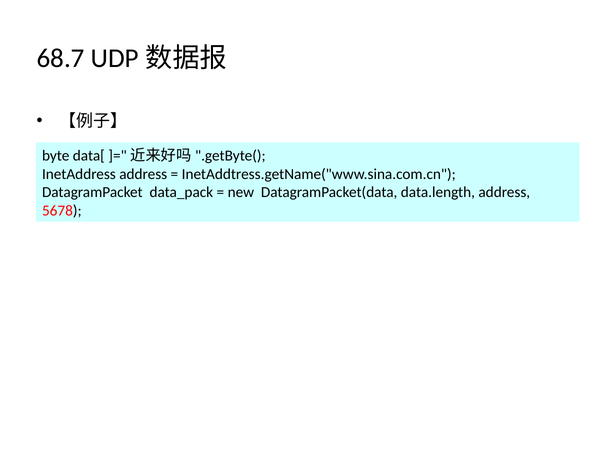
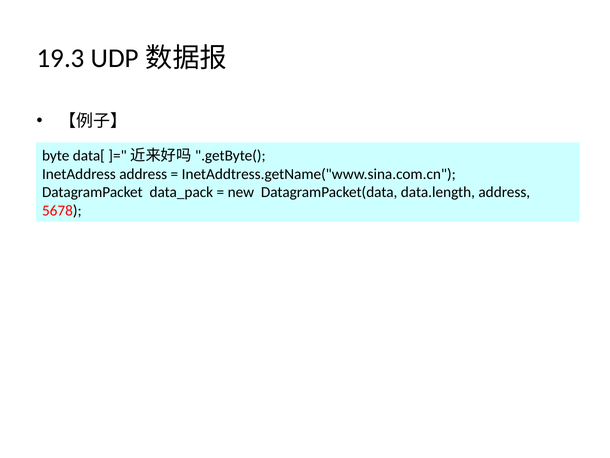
68.7: 68.7 -> 19.3
